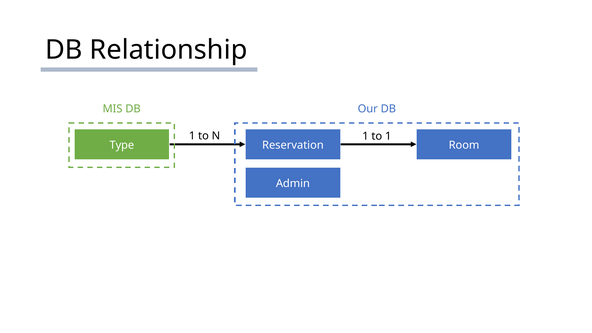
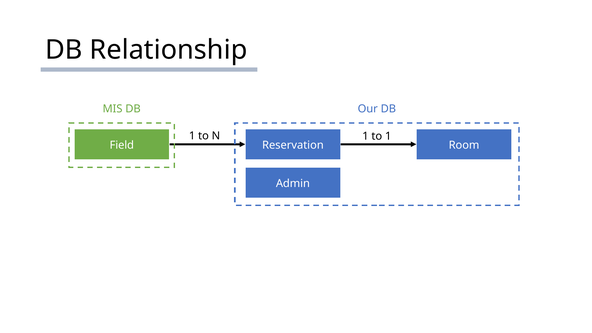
Type: Type -> Field
